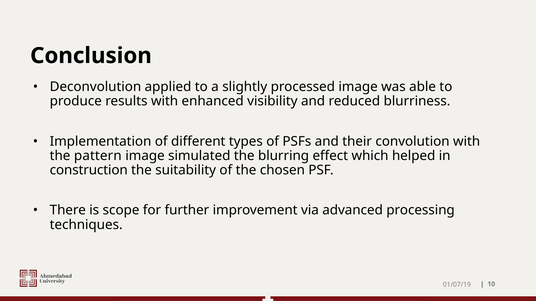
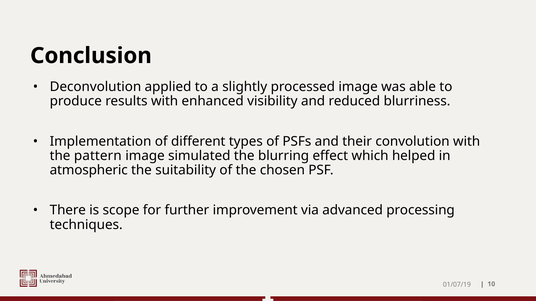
construction: construction -> atmospheric
